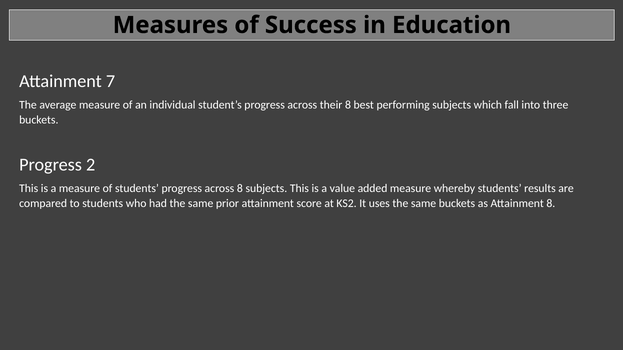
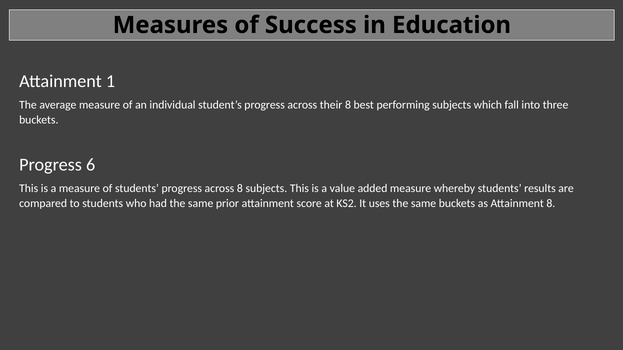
7: 7 -> 1
2: 2 -> 6
